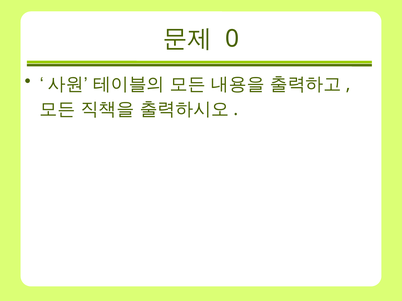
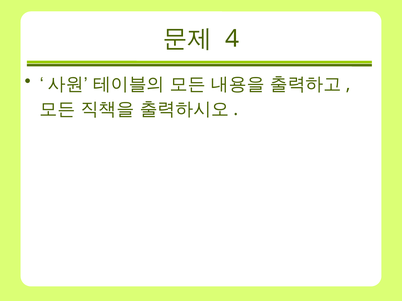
0: 0 -> 4
